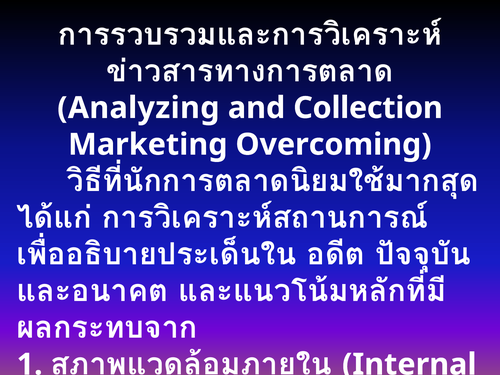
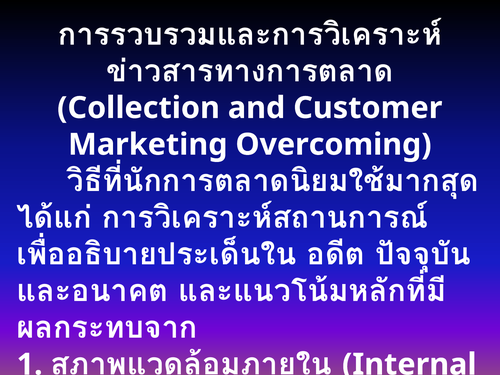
Analyzing: Analyzing -> Collection
and Collection: Collection -> Customer
